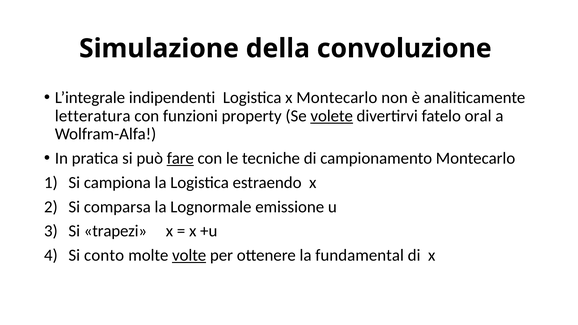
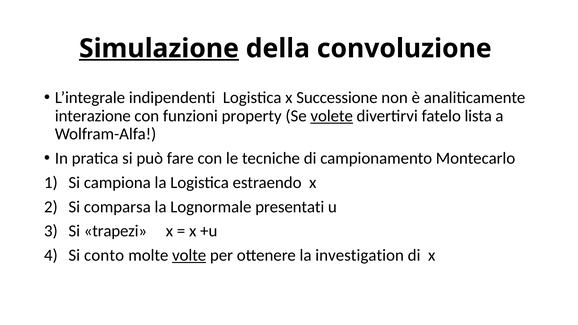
Simulazione underline: none -> present
x Montecarlo: Montecarlo -> Successione
letteratura: letteratura -> interazione
oral: oral -> lista
fare underline: present -> none
emissione: emissione -> presentati
fundamental: fundamental -> investigation
